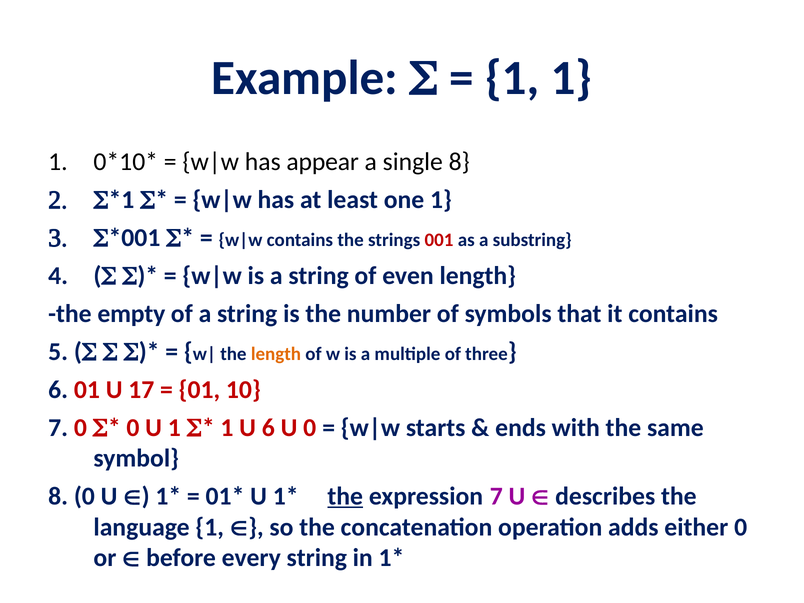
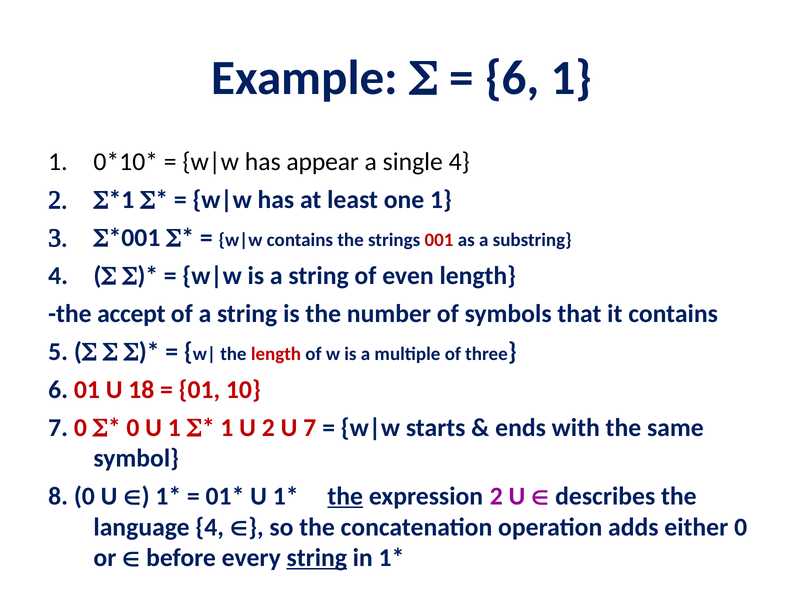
1 at (512, 78): 1 -> 6
single 8: 8 -> 4
empty: empty -> accept
length at (276, 354) colour: orange -> red
17: 17 -> 18
U 6: 6 -> 2
U 0: 0 -> 7
expression 7: 7 -> 2
language 1: 1 -> 4
string at (317, 558) underline: none -> present
